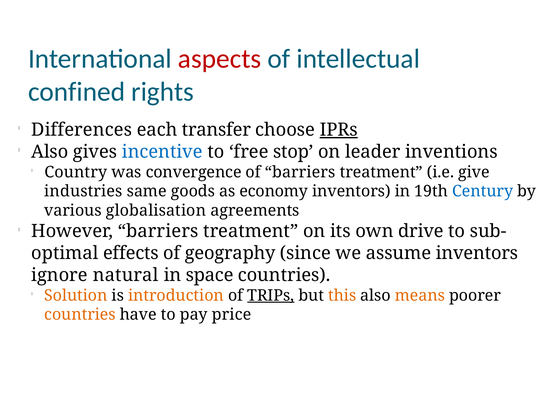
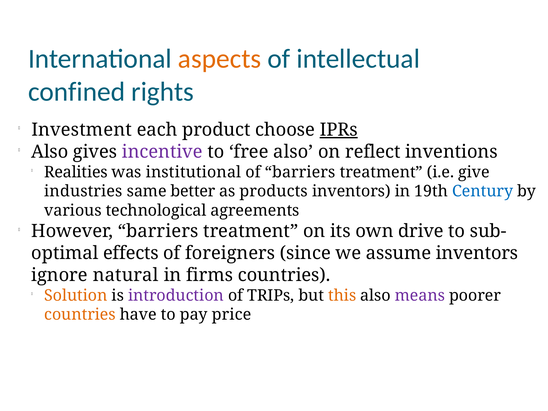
aspects colour: red -> orange
Differences: Differences -> Investment
transfer: transfer -> product
incentive colour: blue -> purple
free stop: stop -> also
leader: leader -> reflect
Country: Country -> Realities
convergence: convergence -> institutional
goods: goods -> better
economy: economy -> products
globalisation: globalisation -> technological
geography: geography -> foreigners
space: space -> firms
introduction colour: orange -> purple
TRIPs underline: present -> none
means colour: orange -> purple
